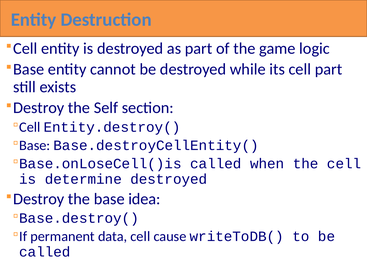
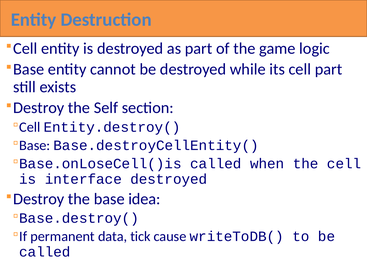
determine: determine -> interface
data cell: cell -> tick
